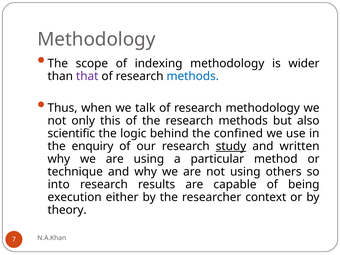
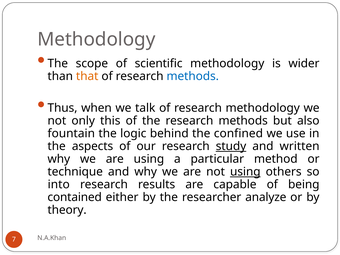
indexing: indexing -> scientific
that colour: purple -> orange
scientific: scientific -> fountain
enquiry: enquiry -> aspects
using at (245, 172) underline: none -> present
execution: execution -> contained
context: context -> analyze
